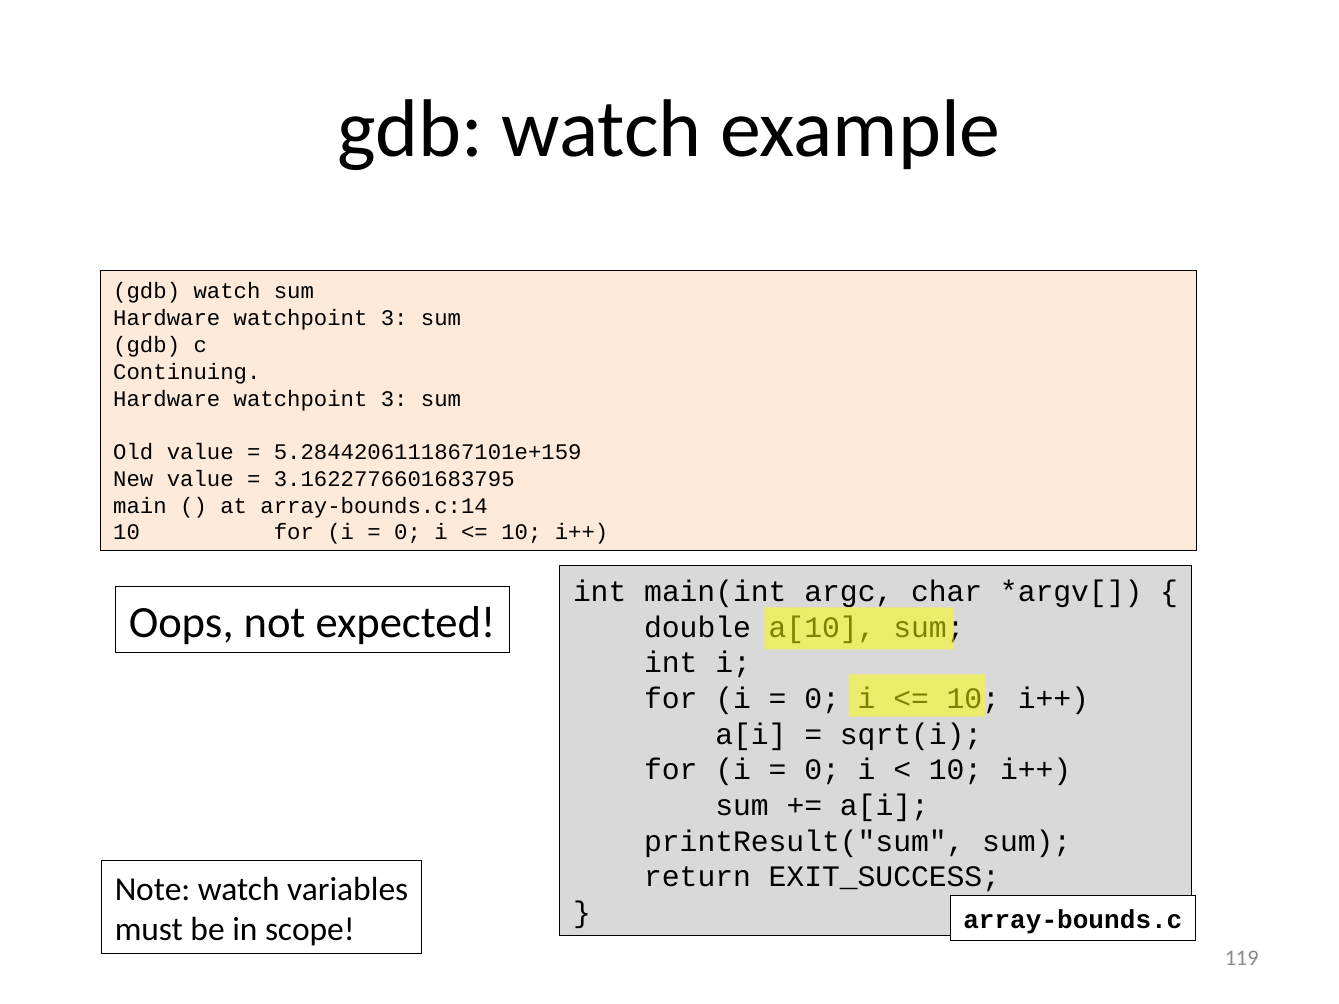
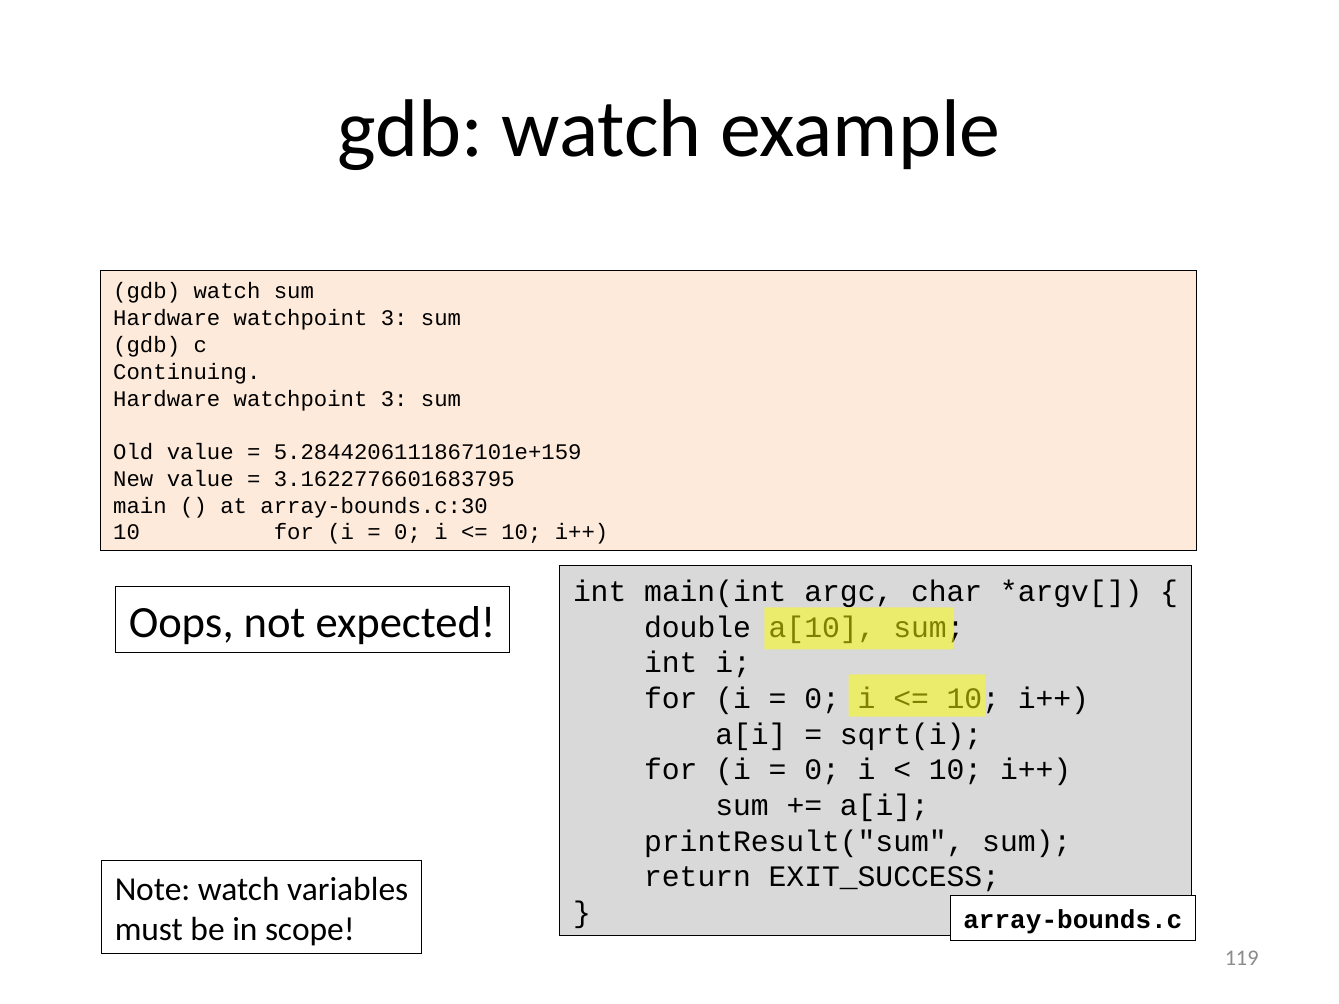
array-bounds.c:14: array-bounds.c:14 -> array-bounds.c:30
